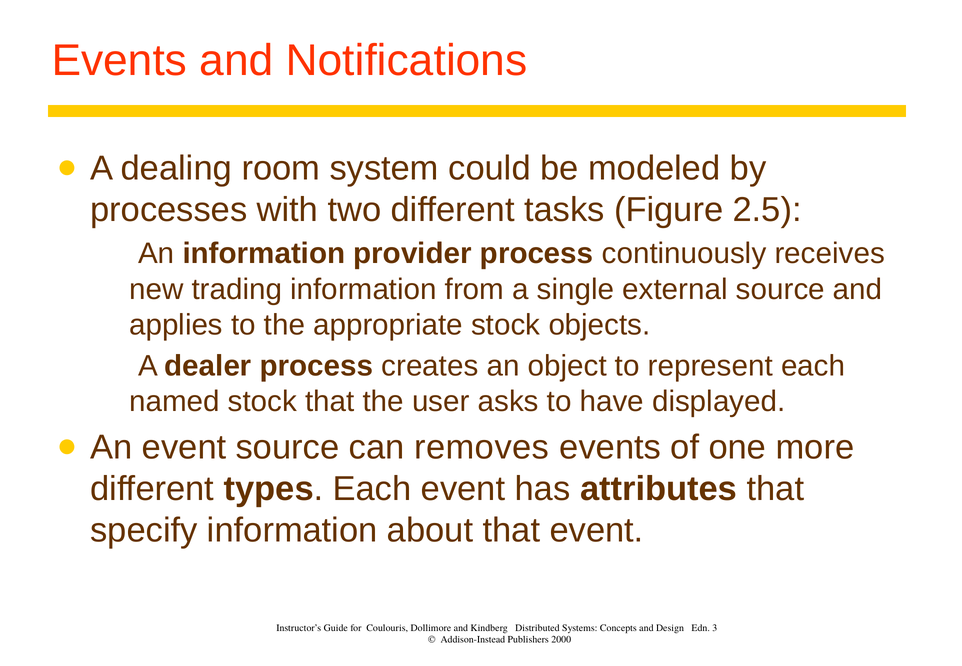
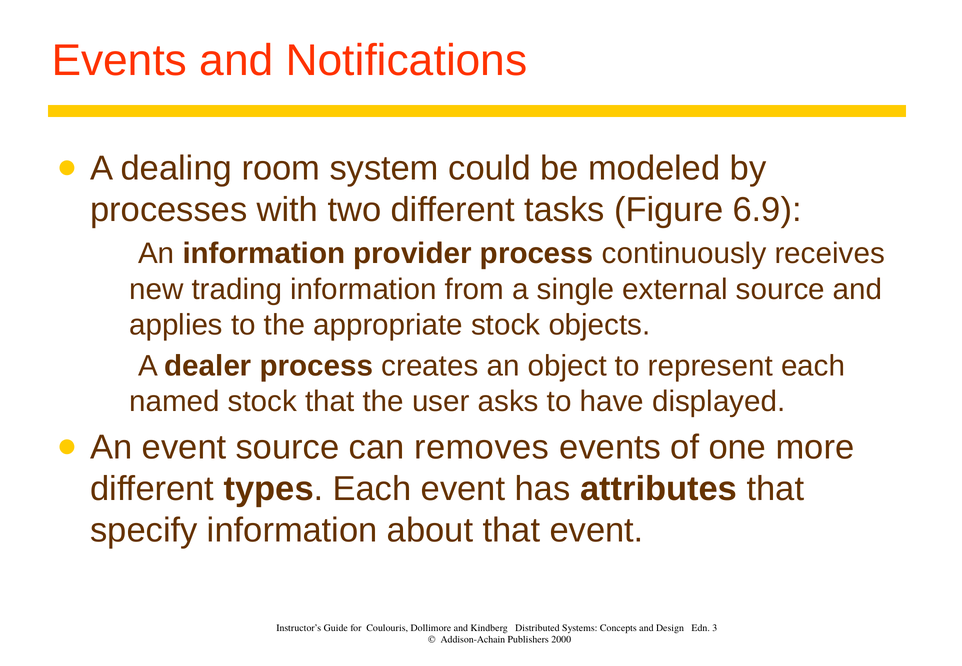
2.5: 2.5 -> 6.9
Addison-Instead: Addison-Instead -> Addison-Achain
